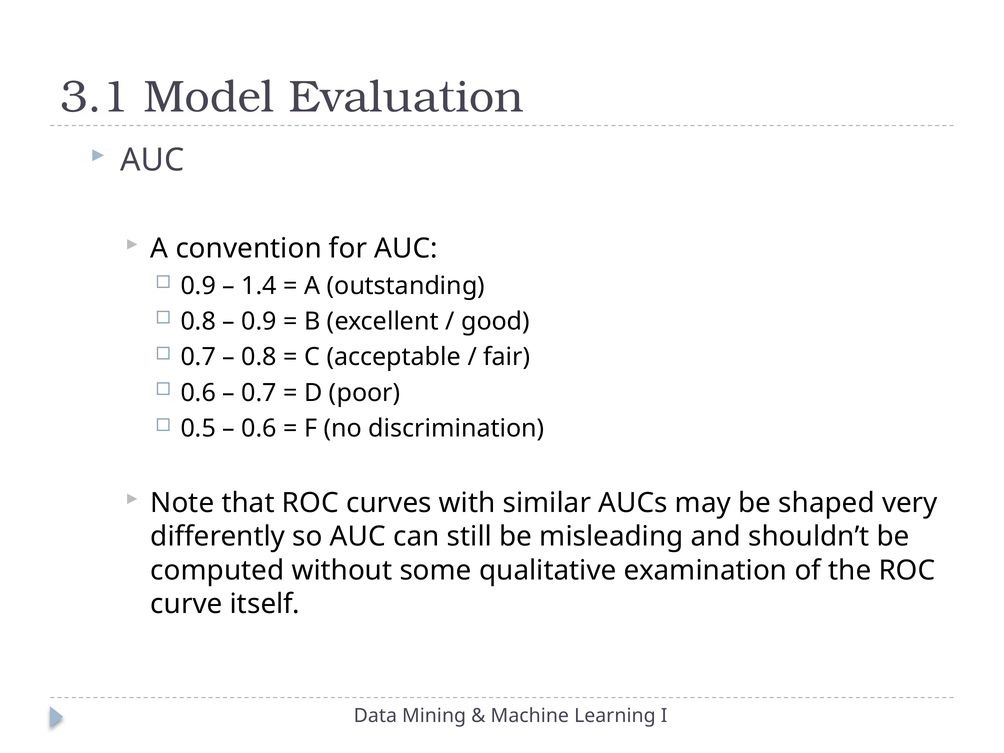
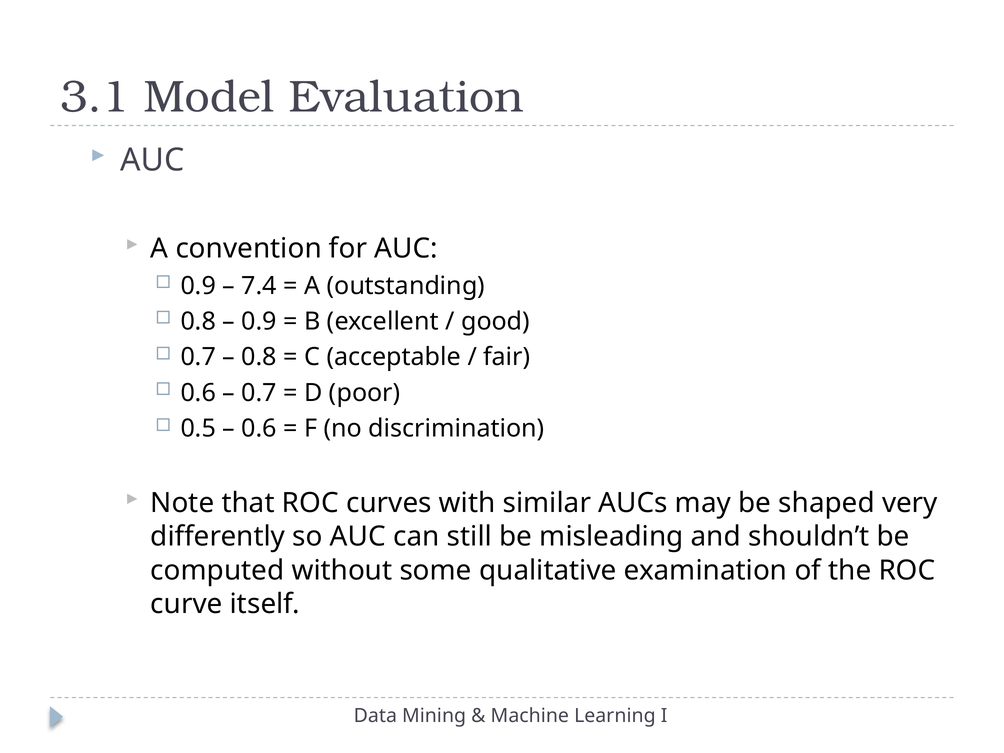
1.4: 1.4 -> 7.4
